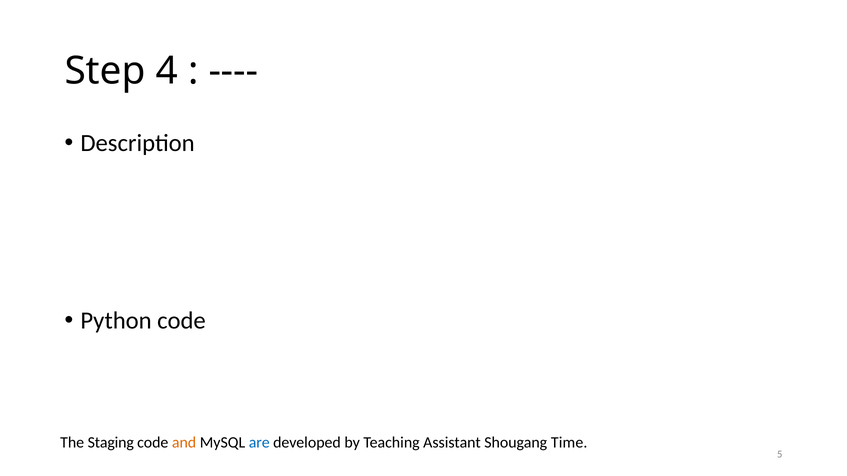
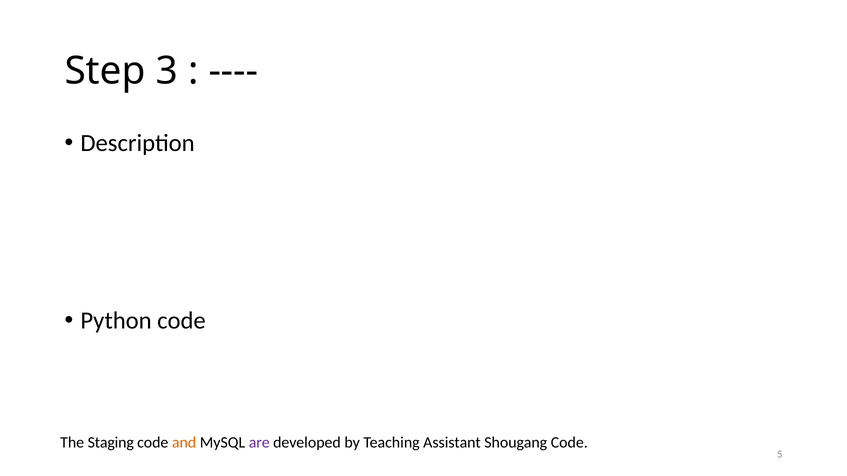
4: 4 -> 3
are colour: blue -> purple
Shougang Time: Time -> Code
